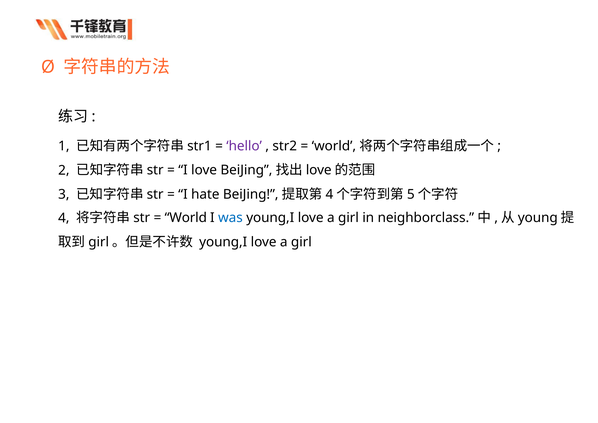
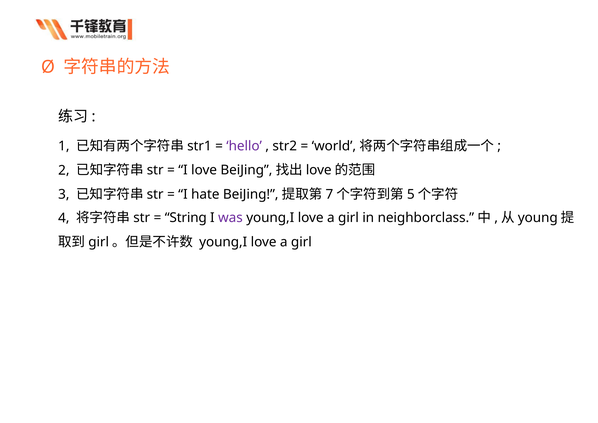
4 at (329, 194): 4 -> 7
World at (186, 218): World -> String
was colour: blue -> purple
